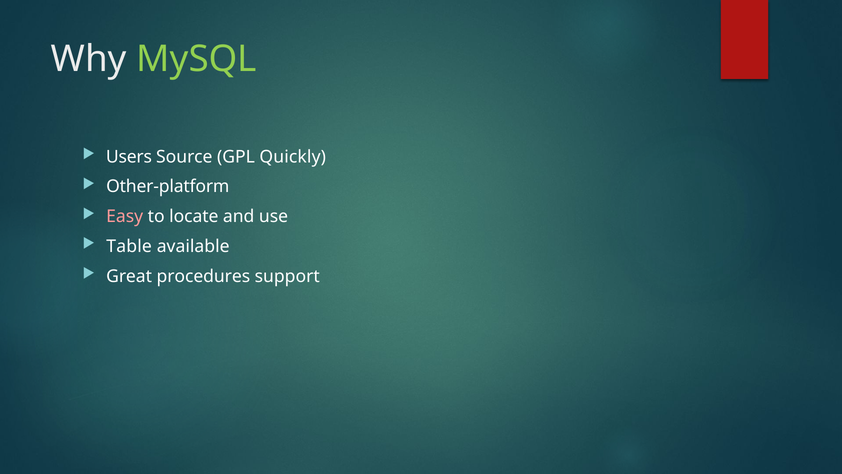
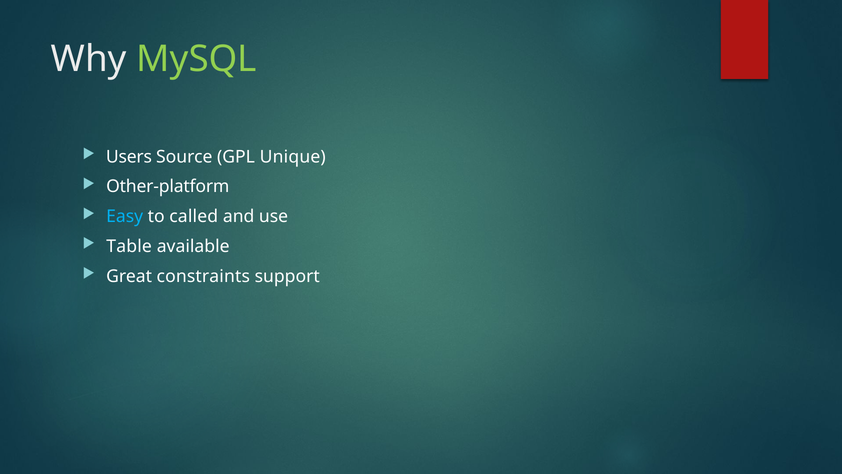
Quickly: Quickly -> Unique
Easy colour: pink -> light blue
locate: locate -> called
procedures: procedures -> constraints
